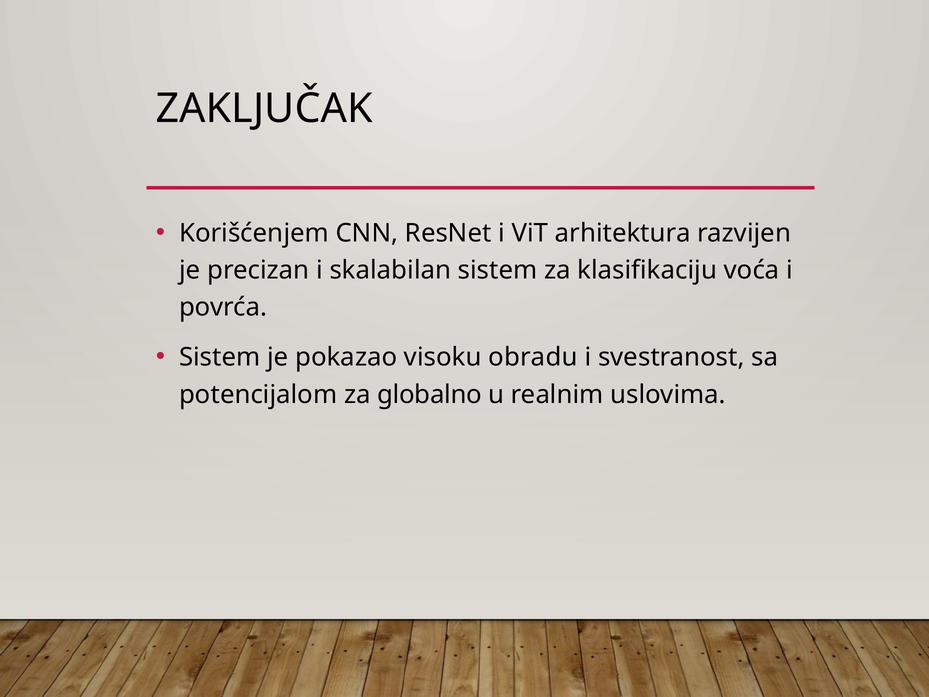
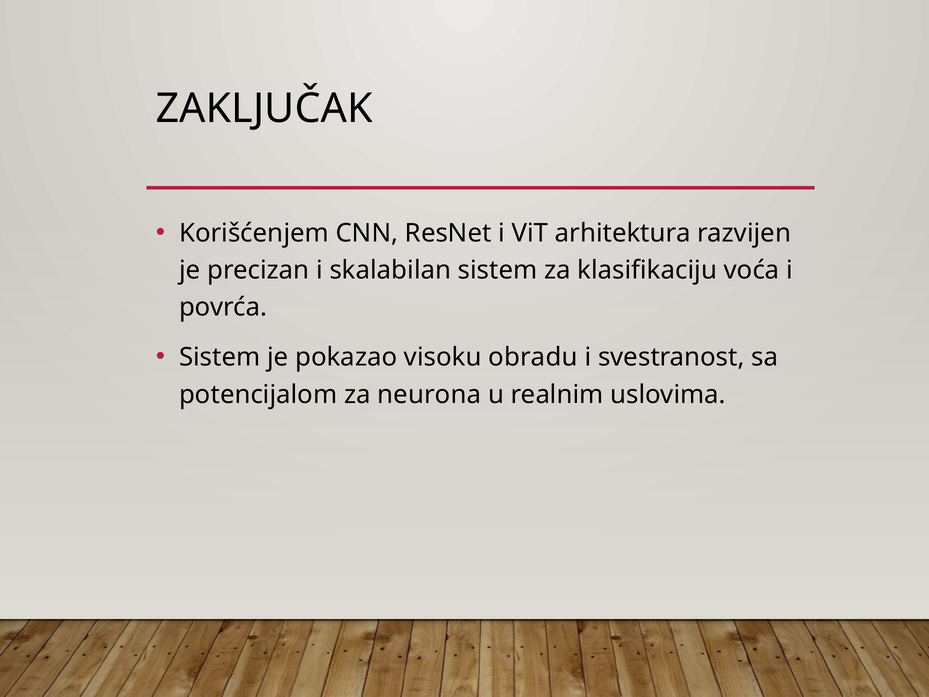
globalno: globalno -> neurona
